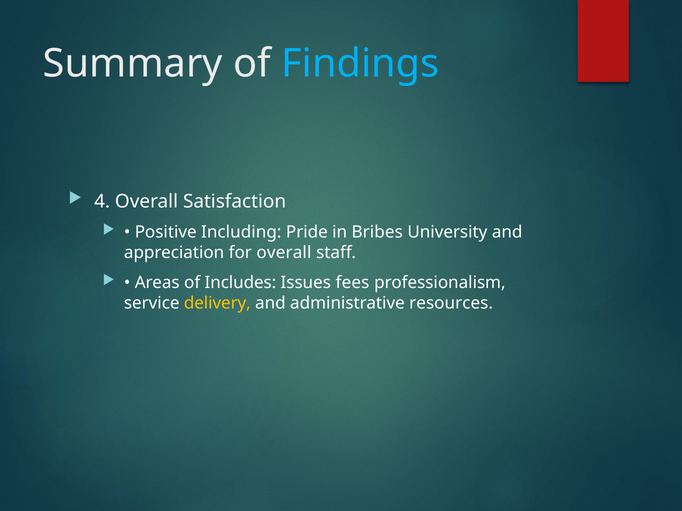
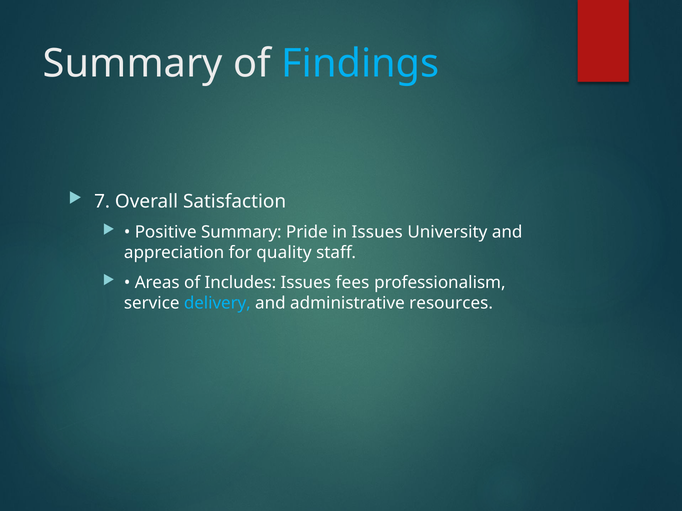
4: 4 -> 7
Positive Including: Including -> Summary
in Bribes: Bribes -> Issues
for overall: overall -> quality
delivery colour: yellow -> light blue
